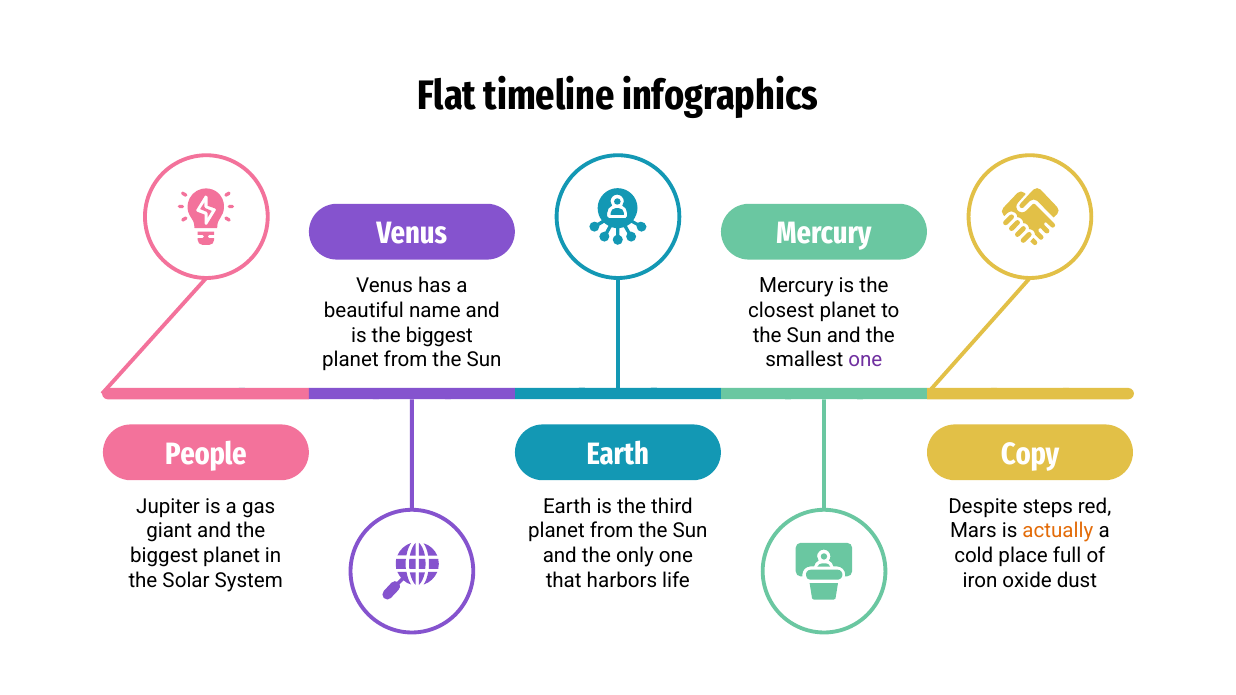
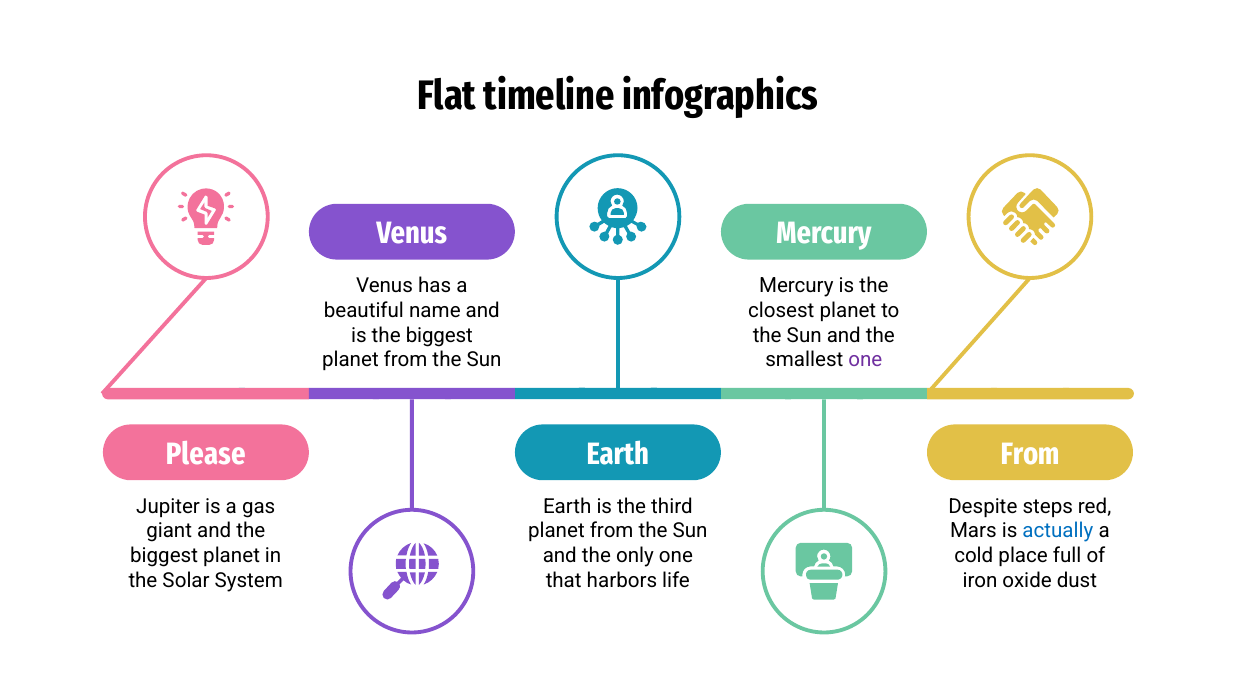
People: People -> Please
Copy at (1030, 455): Copy -> From
actually colour: orange -> blue
